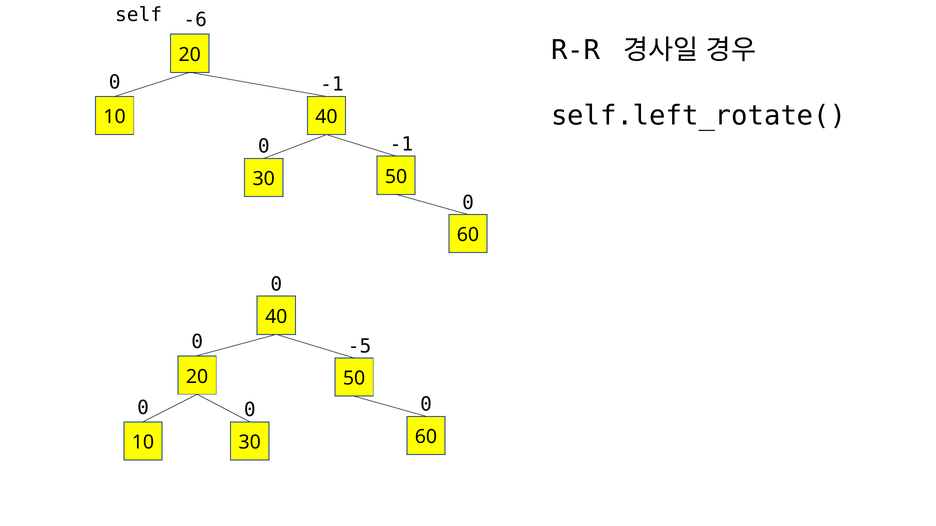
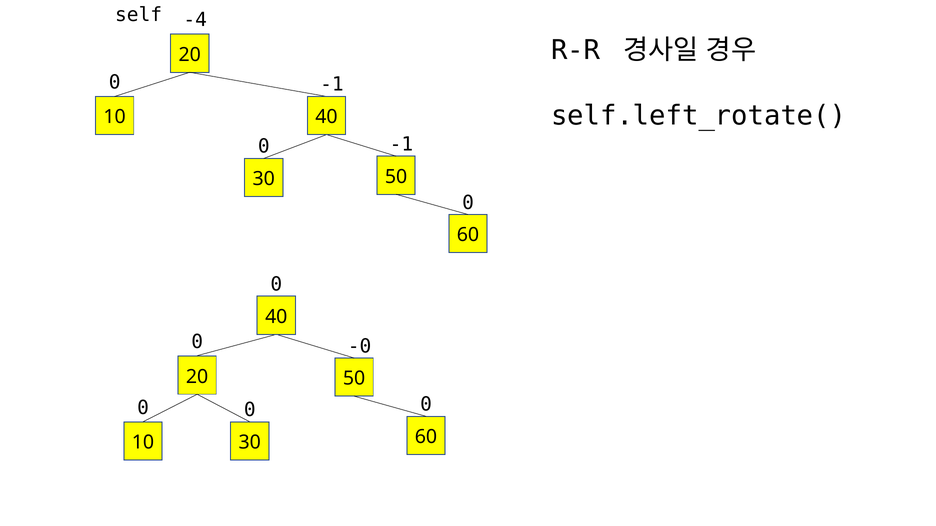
-6: -6 -> -4
-5: -5 -> -0
